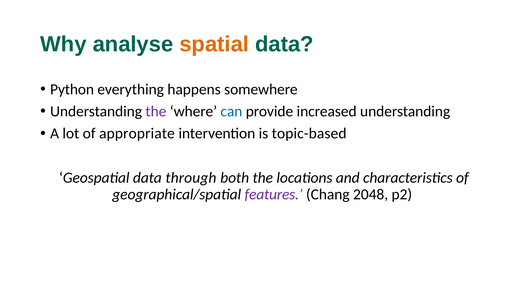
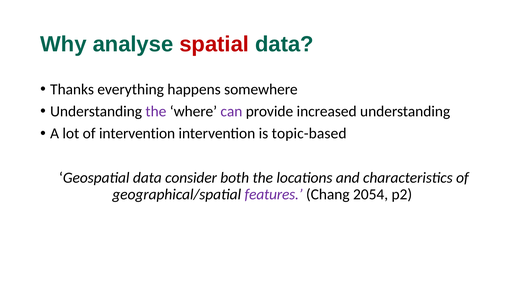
spatial colour: orange -> red
Python: Python -> Thanks
can colour: blue -> purple
of appropriate: appropriate -> intervention
through: through -> consider
2048: 2048 -> 2054
